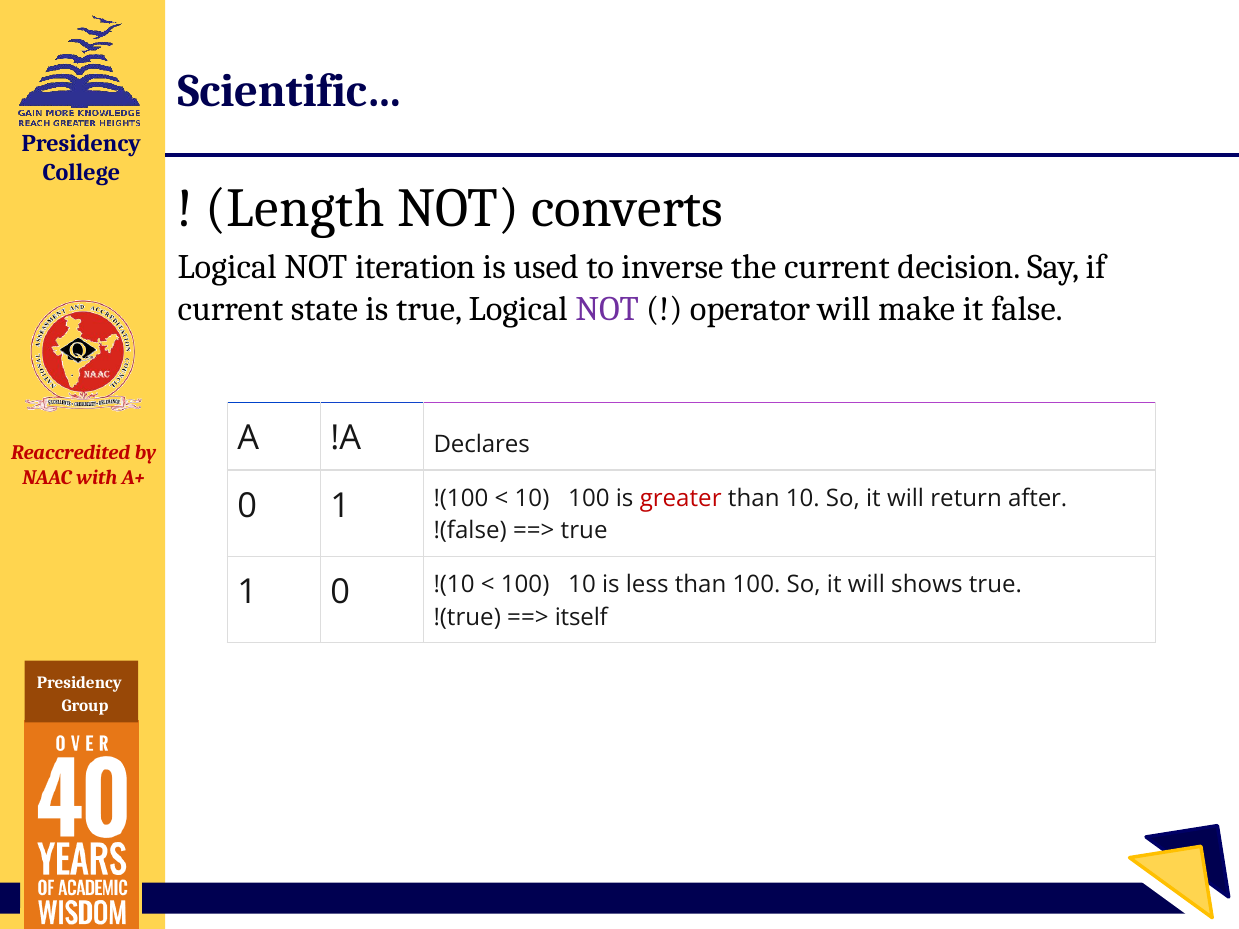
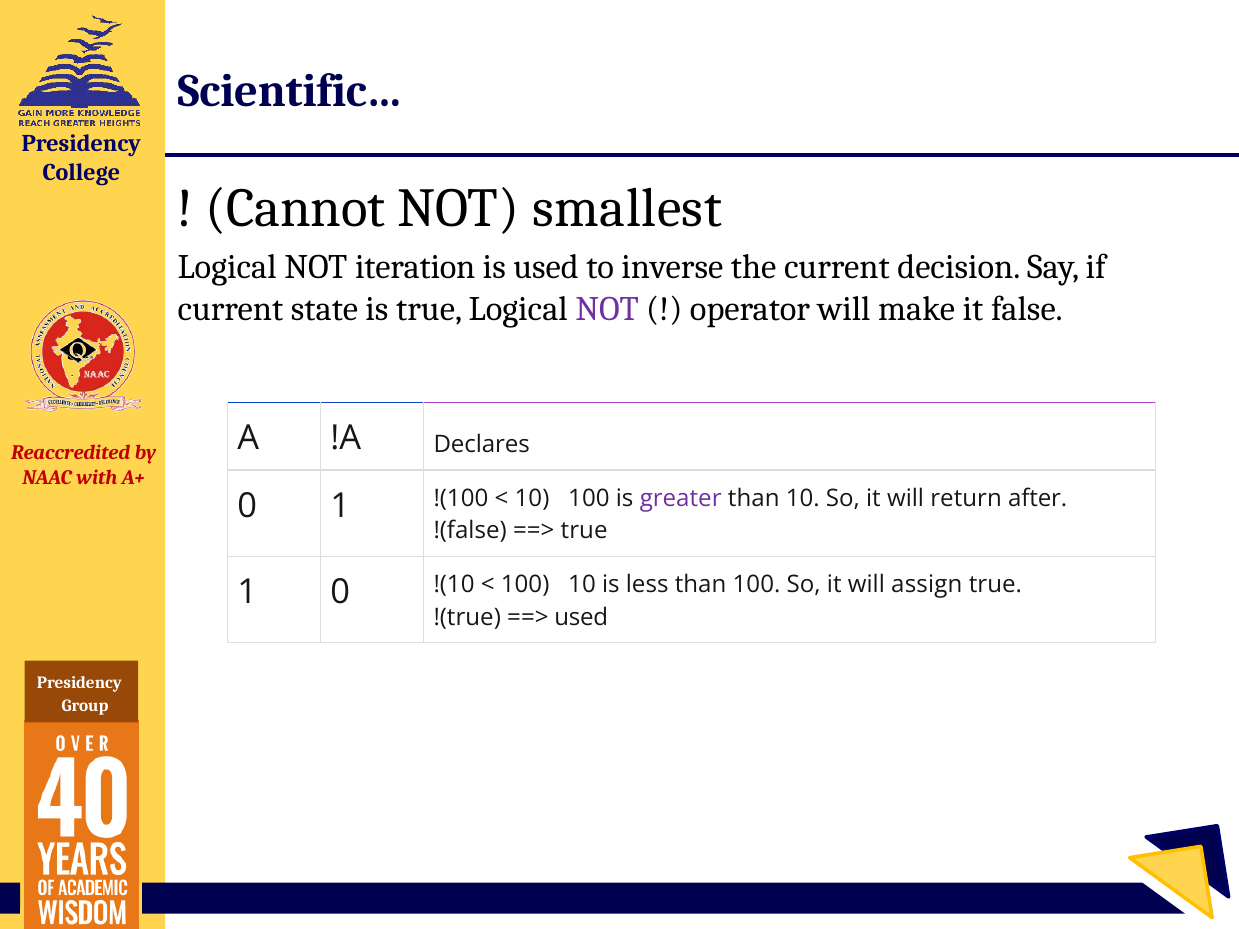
Length: Length -> Cannot
converts: converts -> smallest
greater colour: red -> purple
shows: shows -> assign
itself at (581, 617): itself -> used
